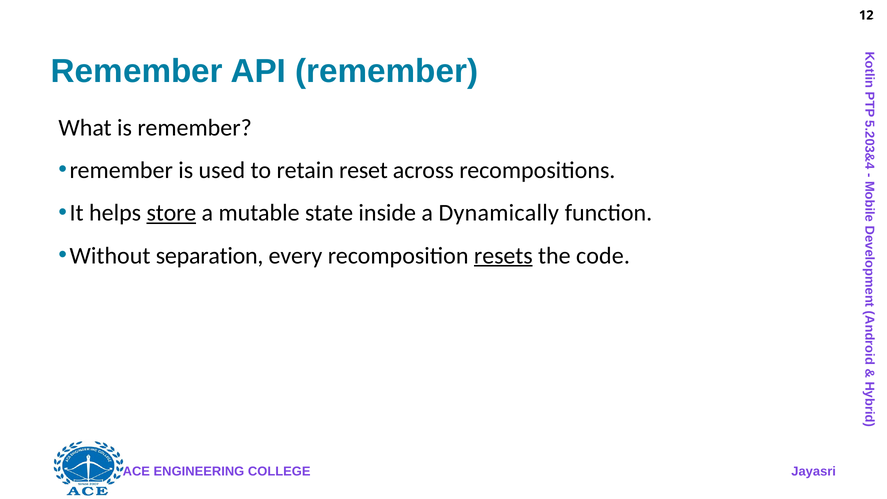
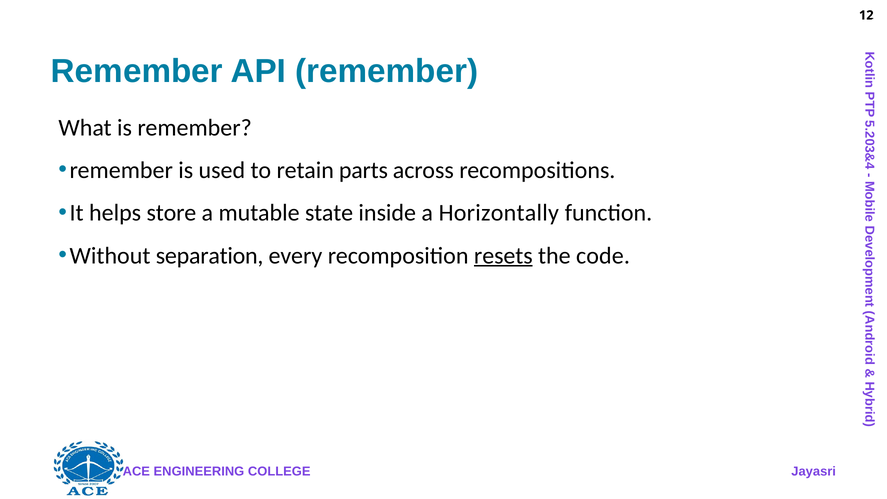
reset: reset -> parts
store underline: present -> none
Dynamically: Dynamically -> Horizontally
